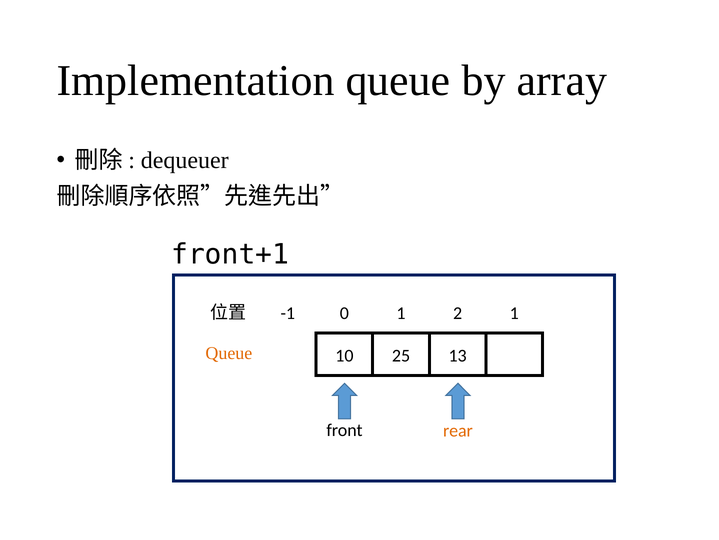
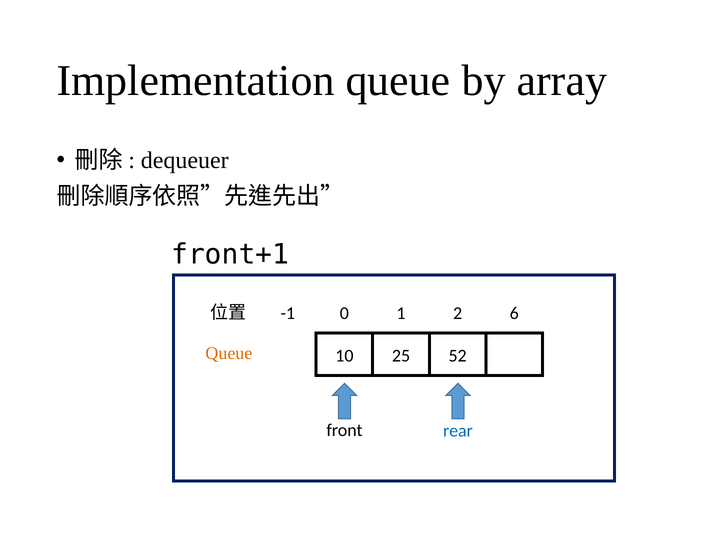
2 1: 1 -> 6
13: 13 -> 52
rear colour: orange -> blue
